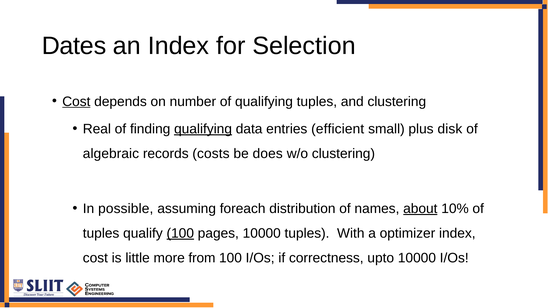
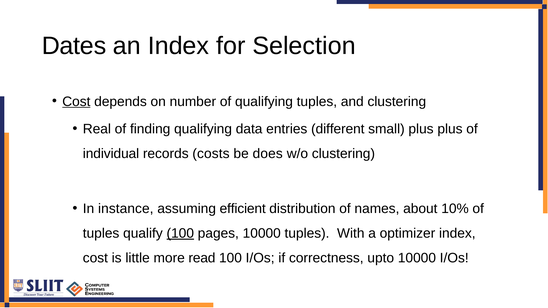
qualifying at (203, 129) underline: present -> none
efficient: efficient -> different
plus disk: disk -> plus
algebraic: algebraic -> individual
possible: possible -> instance
foreach: foreach -> efficient
about underline: present -> none
from: from -> read
